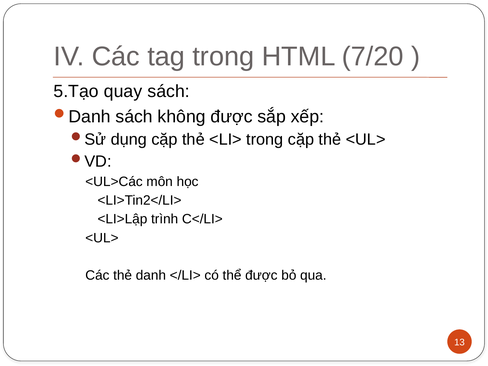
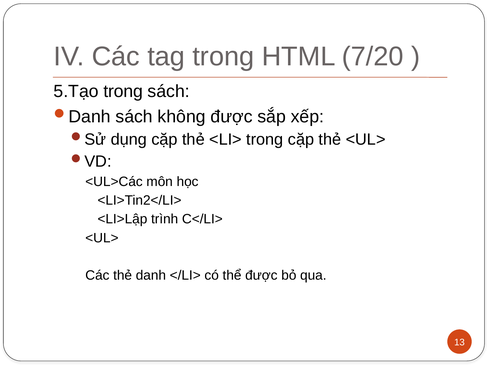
5.Tạo quay: quay -> trong
